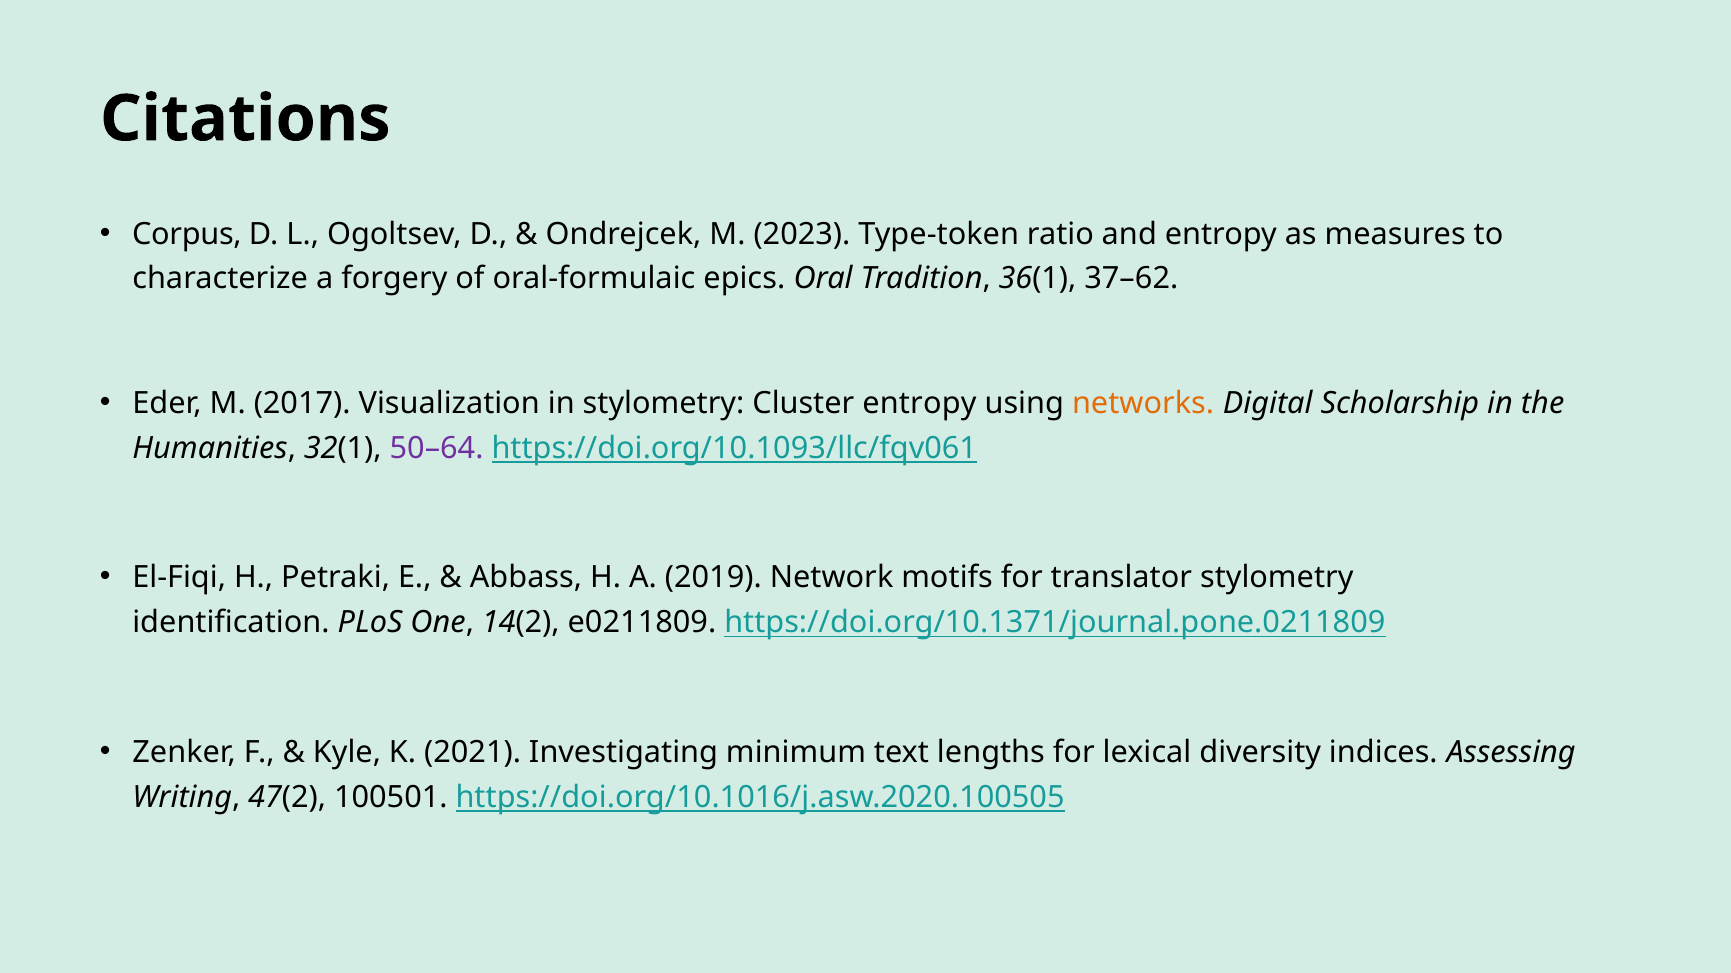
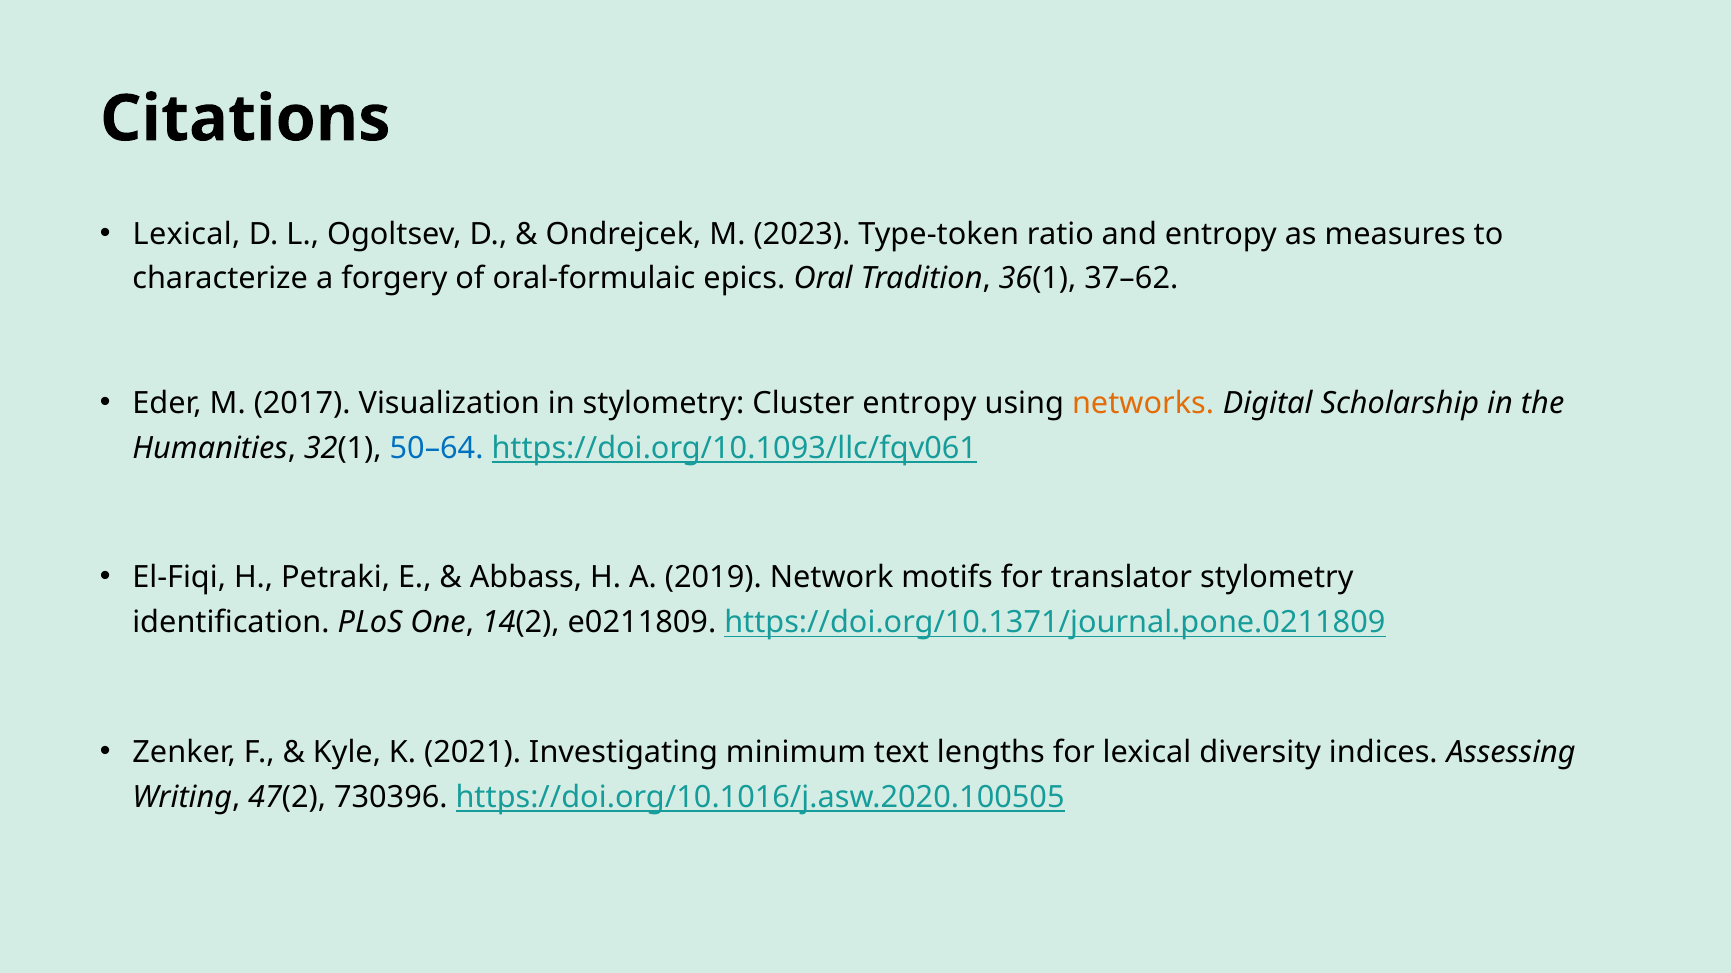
Corpus at (187, 235): Corpus -> Lexical
50–64 colour: purple -> blue
100501: 100501 -> 730396
